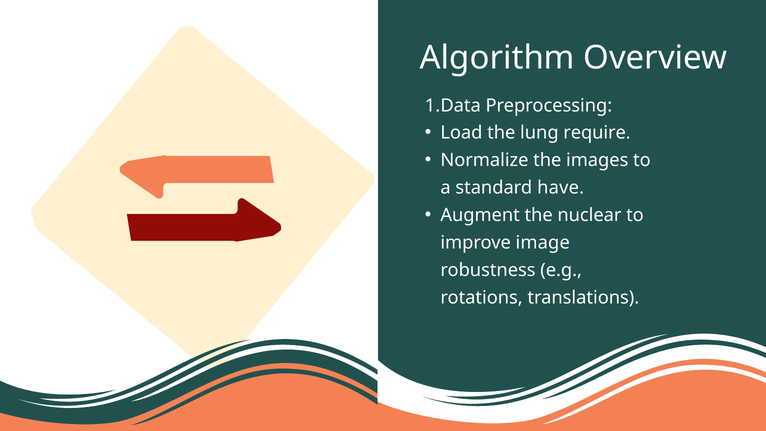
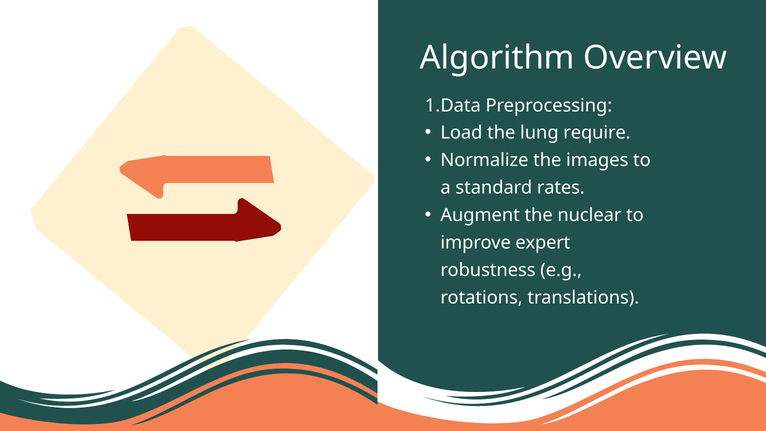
have: have -> rates
image: image -> expert
